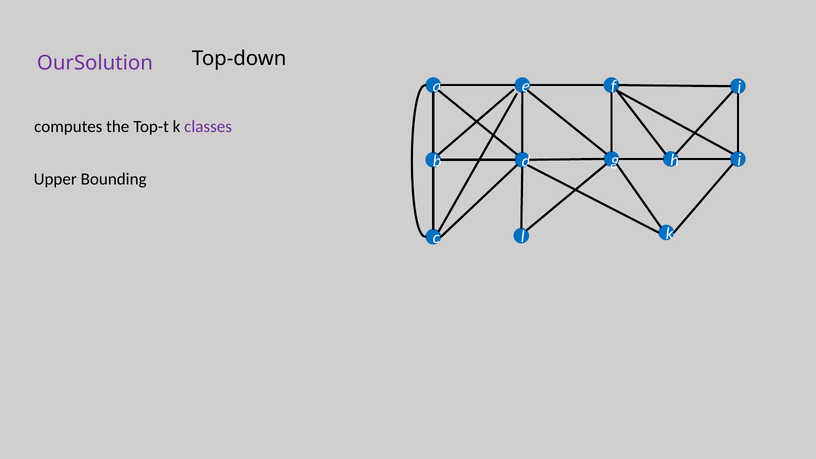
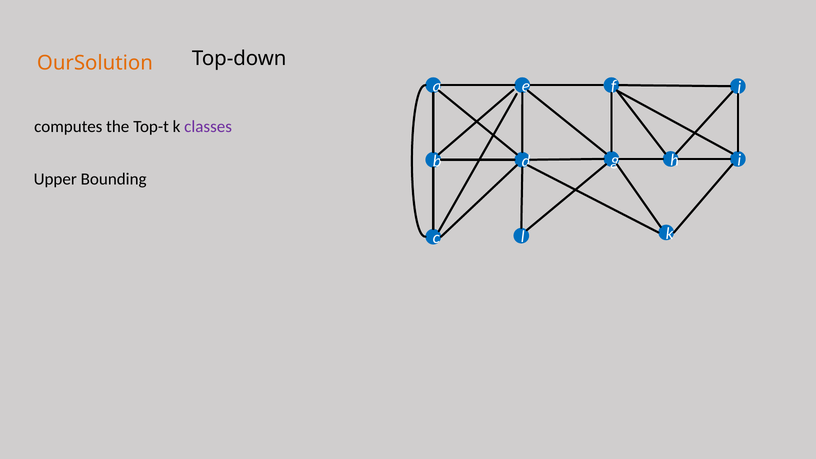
OurSolution colour: purple -> orange
